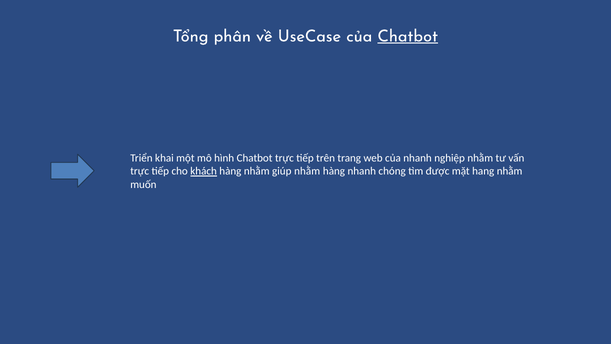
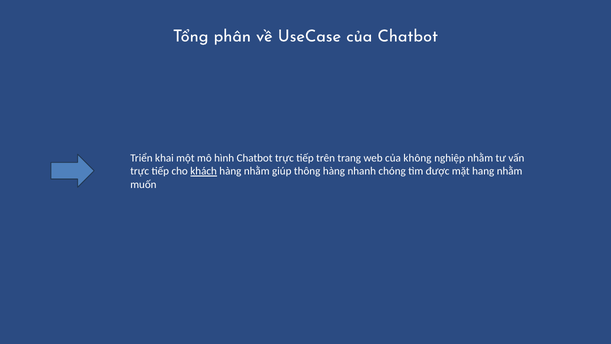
Chatbot at (408, 36) underline: present -> none
của nhanh: nhanh -> không
giúp nhằm: nhằm -> thông
